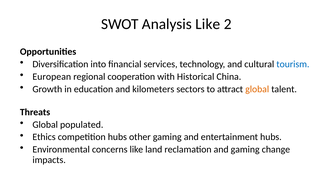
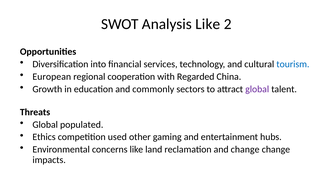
Historical: Historical -> Regarded
kilometers: kilometers -> commonly
global at (257, 89) colour: orange -> purple
competition hubs: hubs -> used
and gaming: gaming -> change
